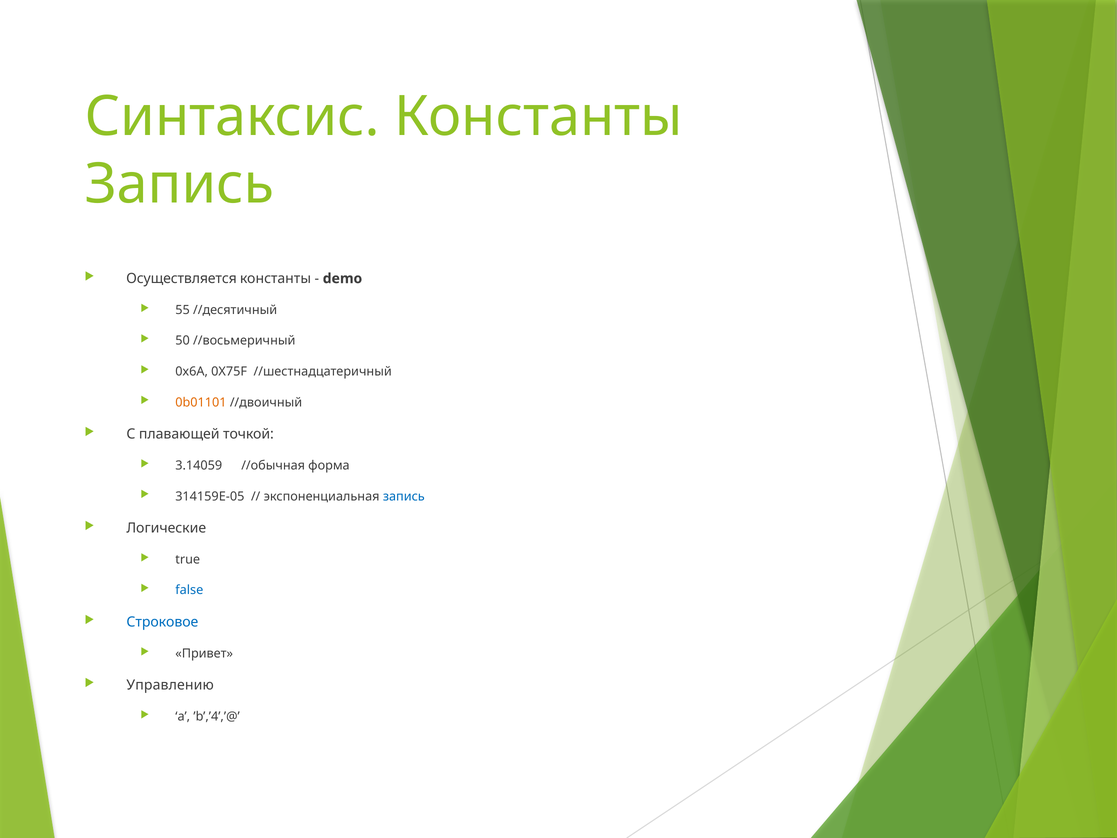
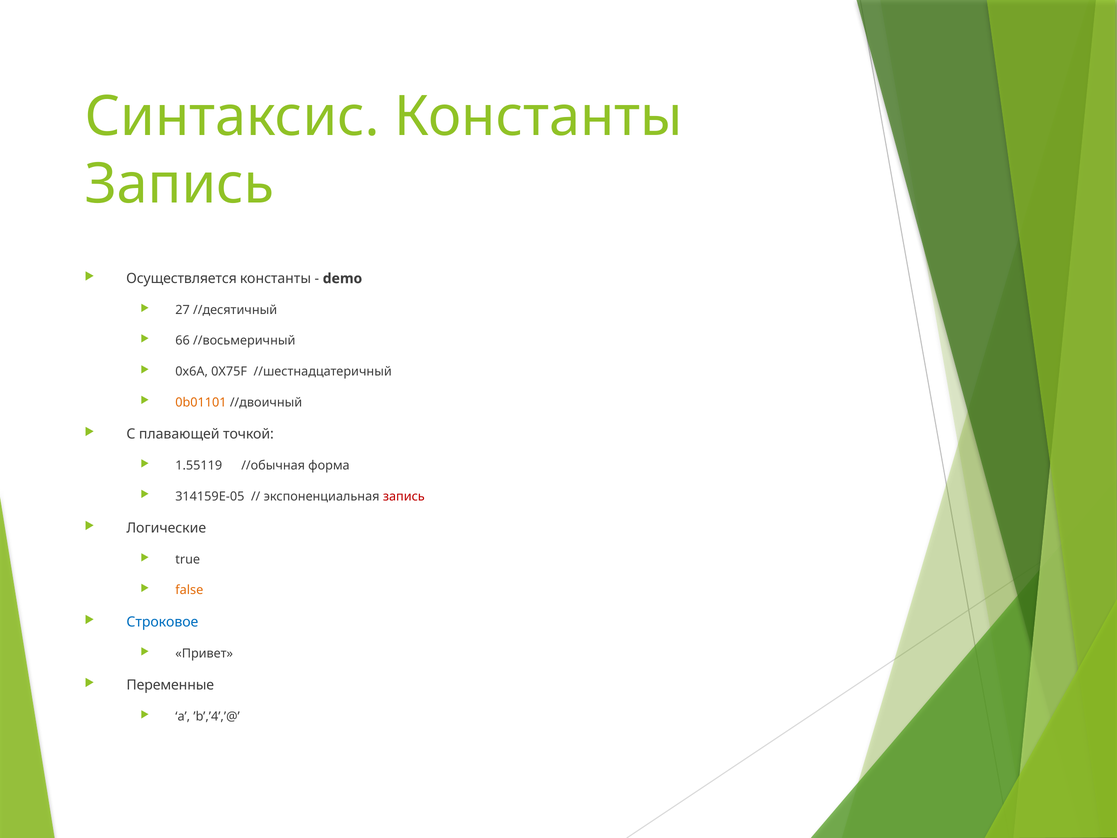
55: 55 -> 27
50: 50 -> 66
3.14059: 3.14059 -> 1.55119
запись at (404, 496) colour: blue -> red
false colour: blue -> orange
Управлению: Управлению -> Переменные
